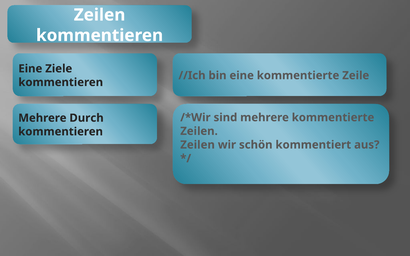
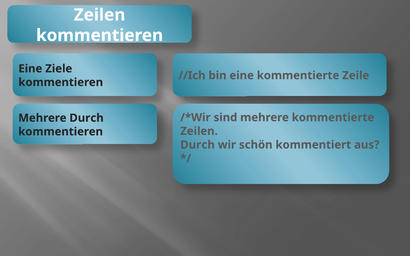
Zeilen at (198, 145): Zeilen -> Durch
